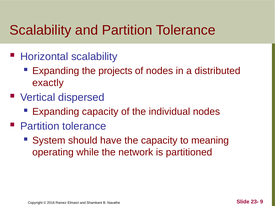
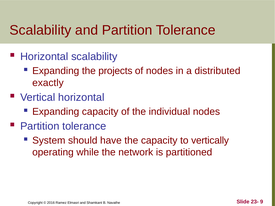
Vertical dispersed: dispersed -> horizontal
meaning: meaning -> vertically
